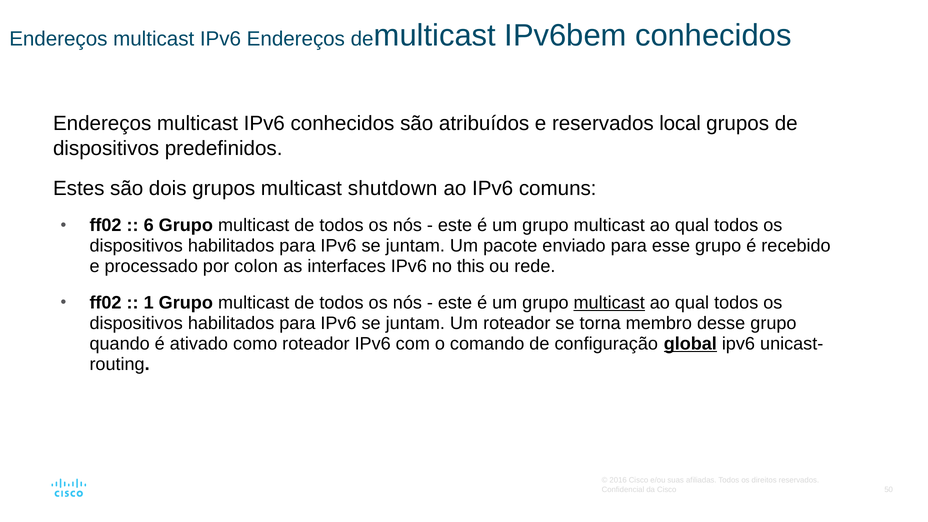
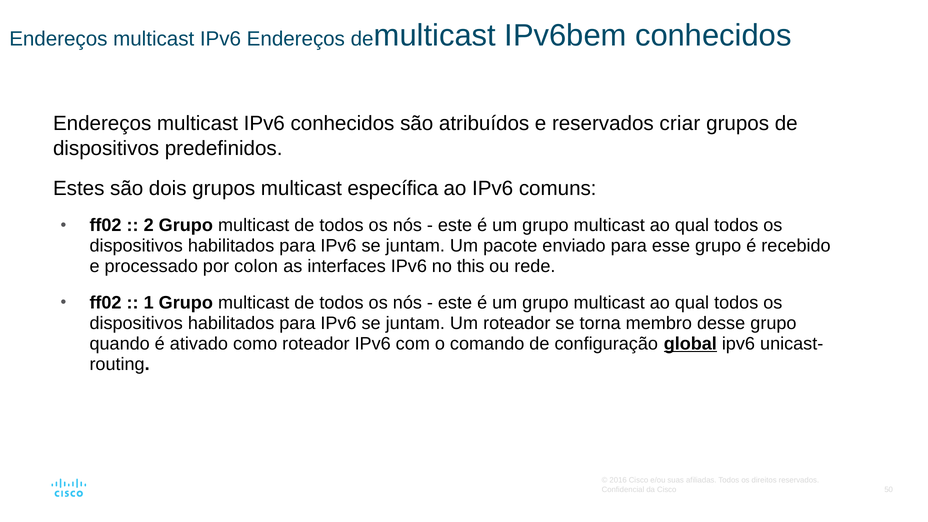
local: local -> criar
shutdown: shutdown -> específica
6: 6 -> 2
multicast at (609, 303) underline: present -> none
